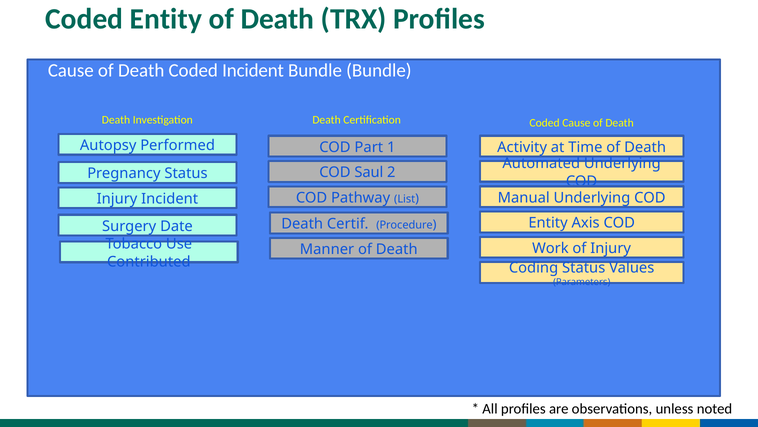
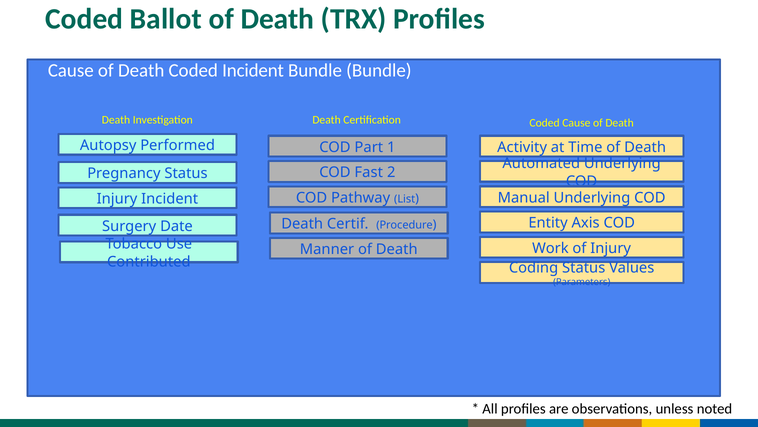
Coded Entity: Entity -> Ballot
Saul: Saul -> Fast
